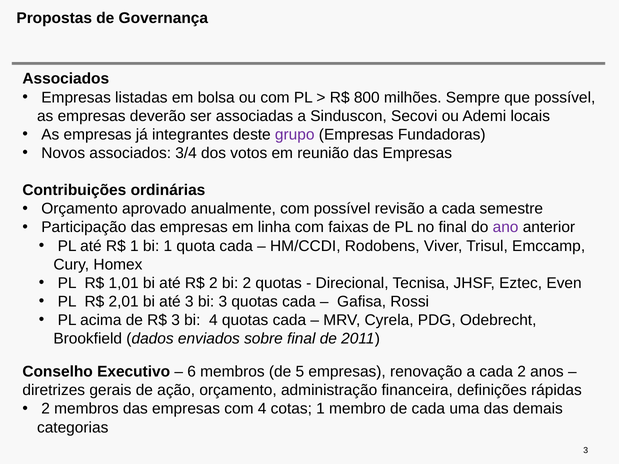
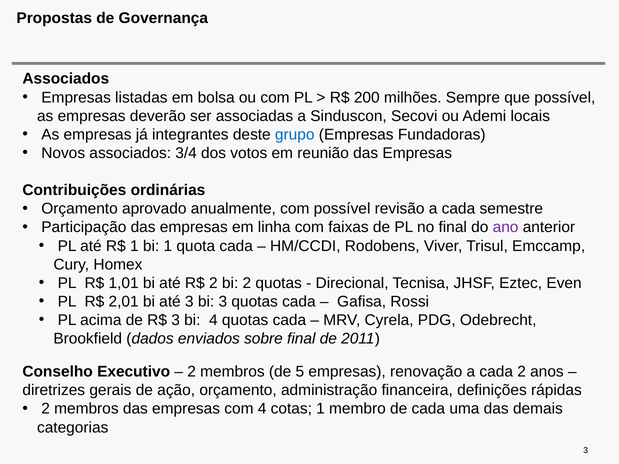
800: 800 -> 200
grupo colour: purple -> blue
6 at (192, 372): 6 -> 2
